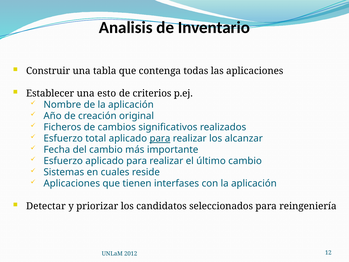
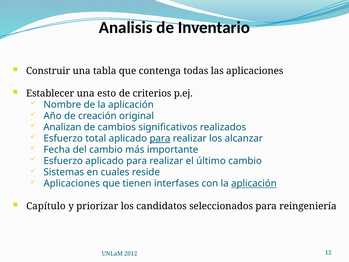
Ficheros: Ficheros -> Analizan
aplicación at (254, 183) underline: none -> present
Detectar: Detectar -> Capítulo
